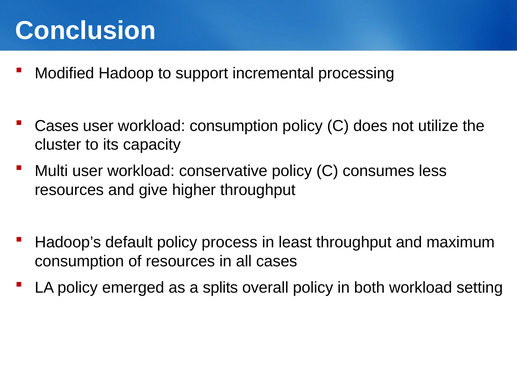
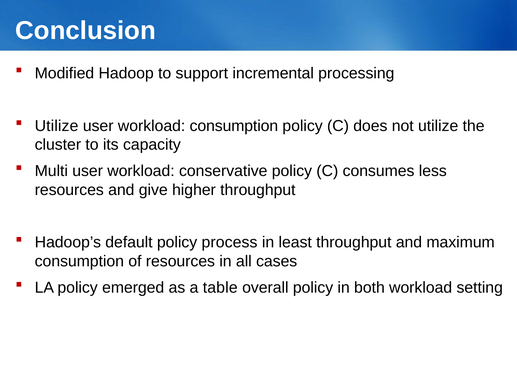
Cases at (57, 126): Cases -> Utilize
splits: splits -> table
